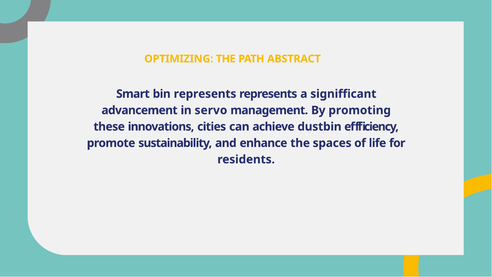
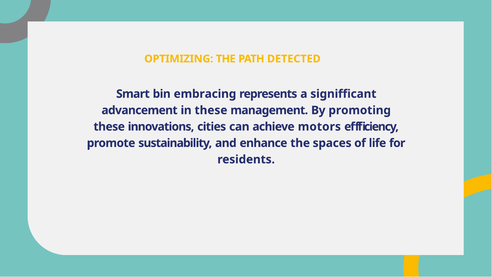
ABSTRACT: ABSTRACT -> DETECTED
bin represents: represents -> embracing
in servo: servo -> these
dustbin: dustbin -> motors
